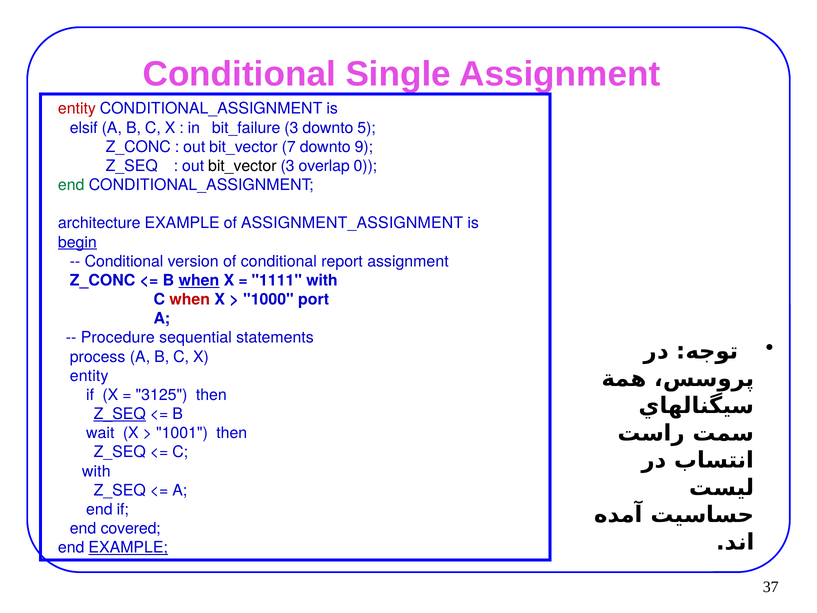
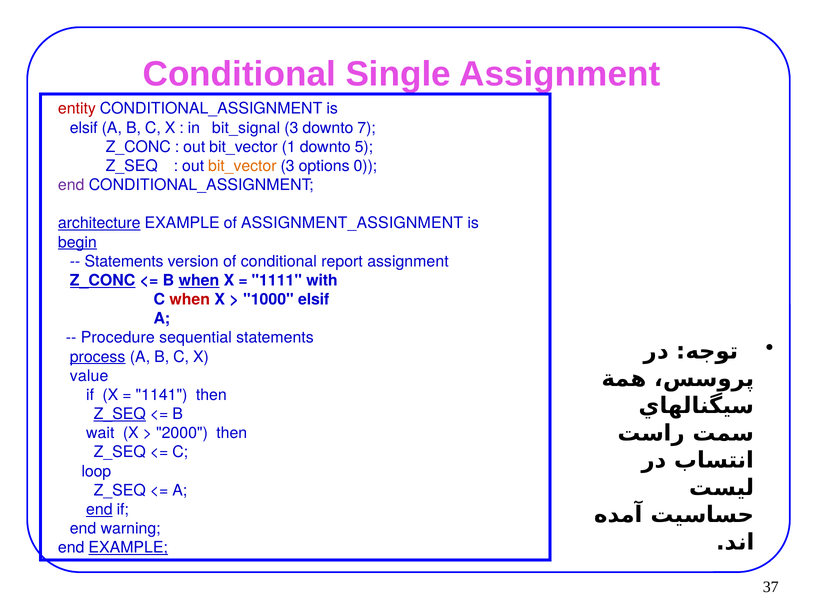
bit_failure: bit_failure -> bit_signal
5: 5 -> 7
7: 7 -> 1
9: 9 -> 5
bit_vector at (242, 166) colour: black -> orange
overlap: overlap -> options
end at (71, 185) colour: green -> purple
architecture underline: none -> present
Conditional at (124, 261): Conditional -> Statements
Z_CONC at (103, 280) underline: none -> present
1000 port: port -> elsif
process underline: none -> present
entity at (89, 376): entity -> value
3125: 3125 -> 1141
1001: 1001 -> 2000
with at (96, 471): with -> loop
end at (99, 509) underline: none -> present
covered: covered -> warning
